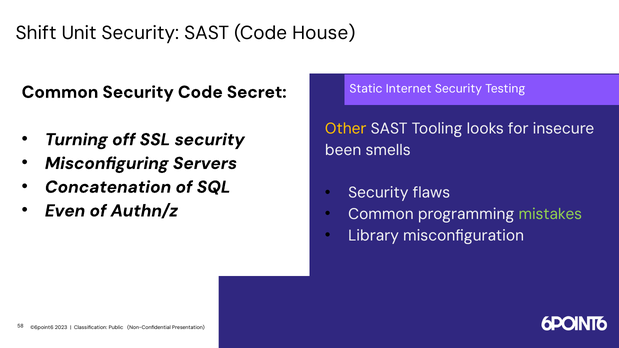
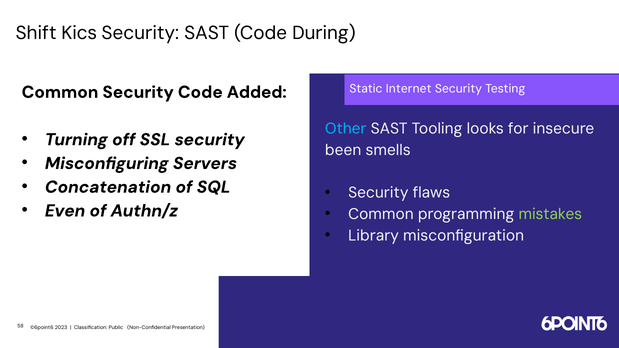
Unit: Unit -> Kics
House: House -> During
Secret: Secret -> Added
Other colour: yellow -> light blue
